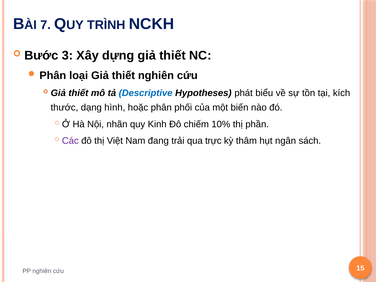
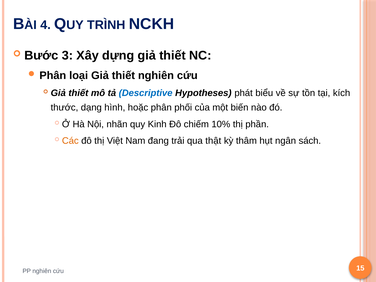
7: 7 -> 4
Các colour: purple -> orange
trực: trực -> thật
